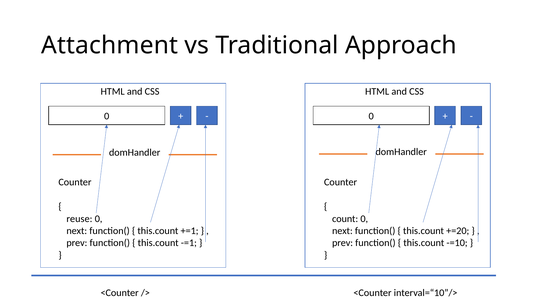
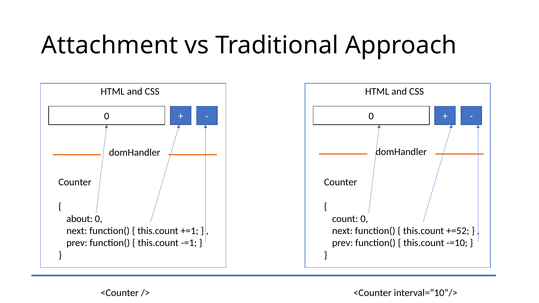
reuse: reuse -> about
+=20: +=20 -> +=52
